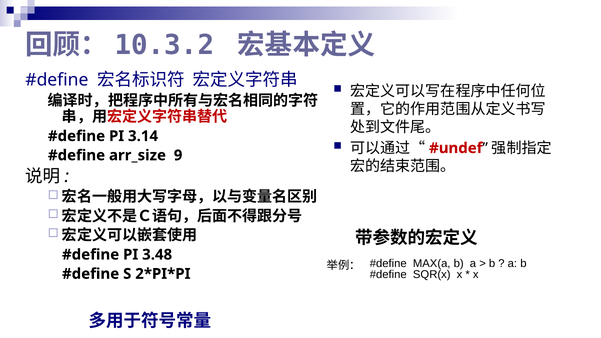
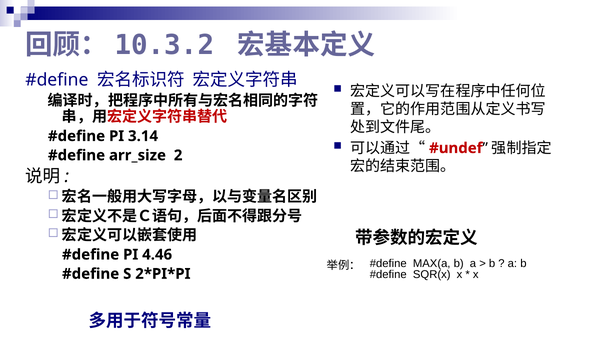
9: 9 -> 2
3.48: 3.48 -> 4.46
